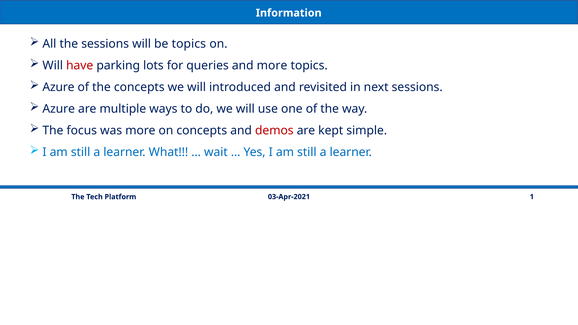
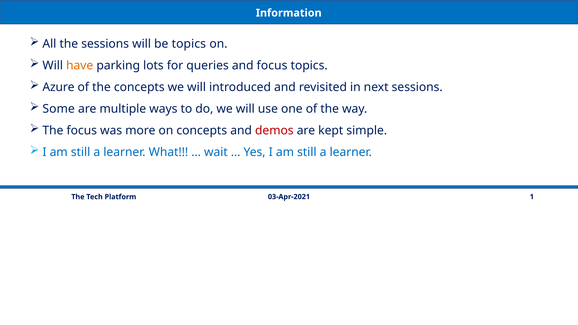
have colour: red -> orange
and more: more -> focus
Azure at (59, 109): Azure -> Some
